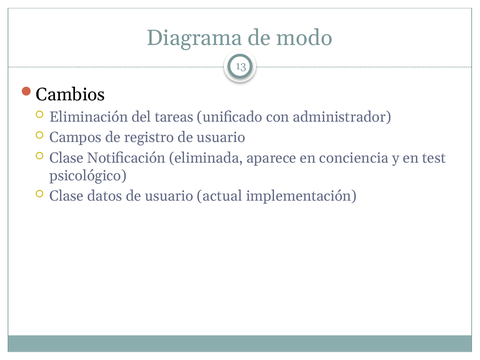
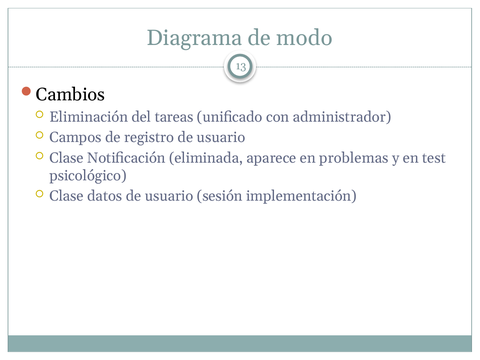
conciencia: conciencia -> problemas
actual: actual -> sesión
